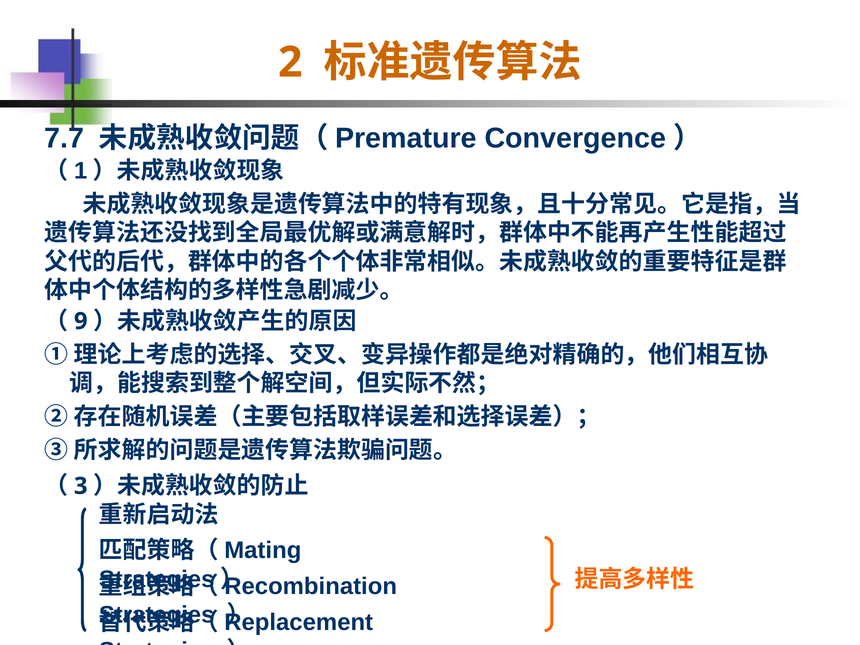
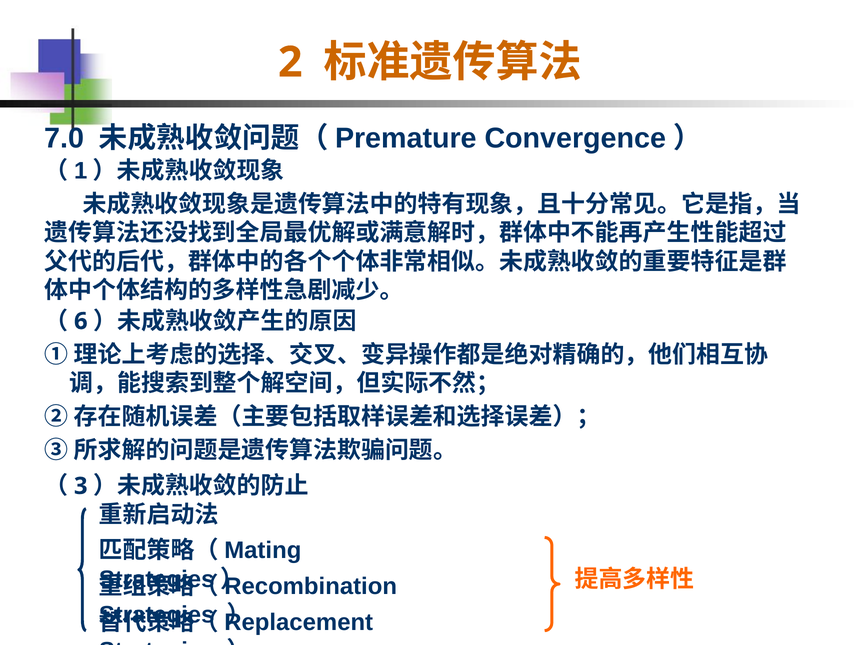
7.7: 7.7 -> 7.0
9: 9 -> 6
